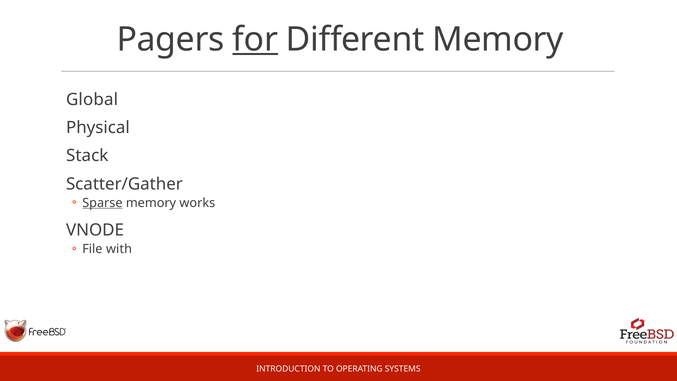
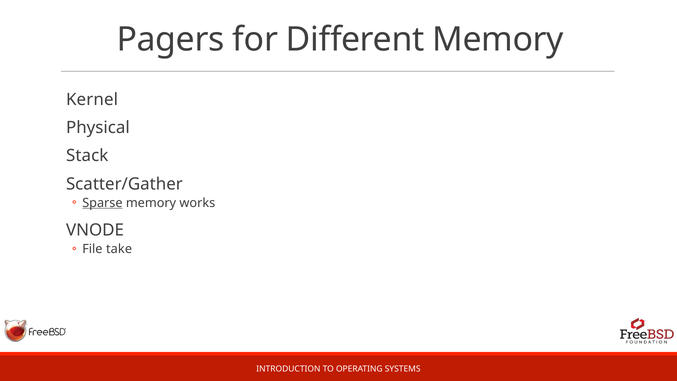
for underline: present -> none
Global: Global -> Kernel
with: with -> take
